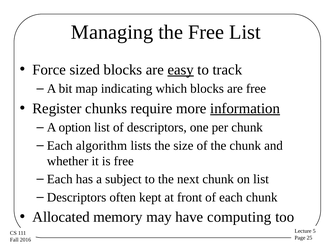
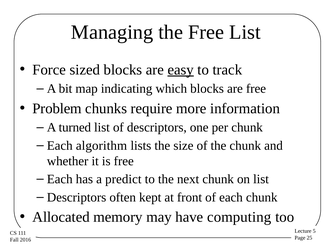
Register: Register -> Problem
information underline: present -> none
option: option -> turned
subject: subject -> predict
